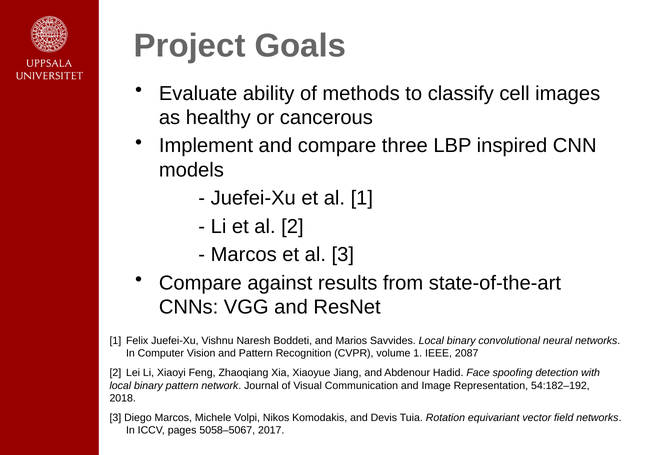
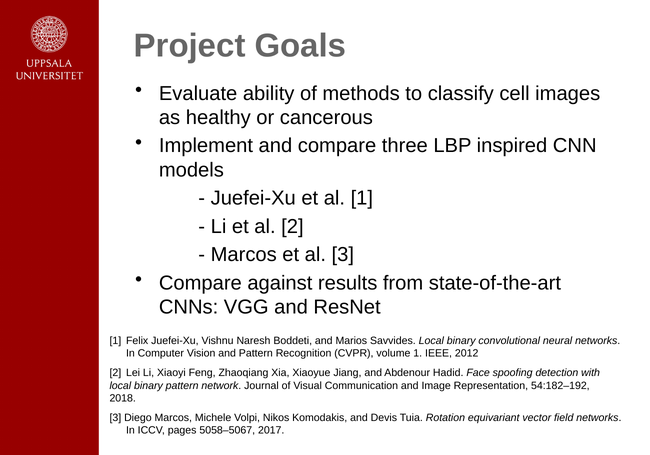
2087: 2087 -> 2012
